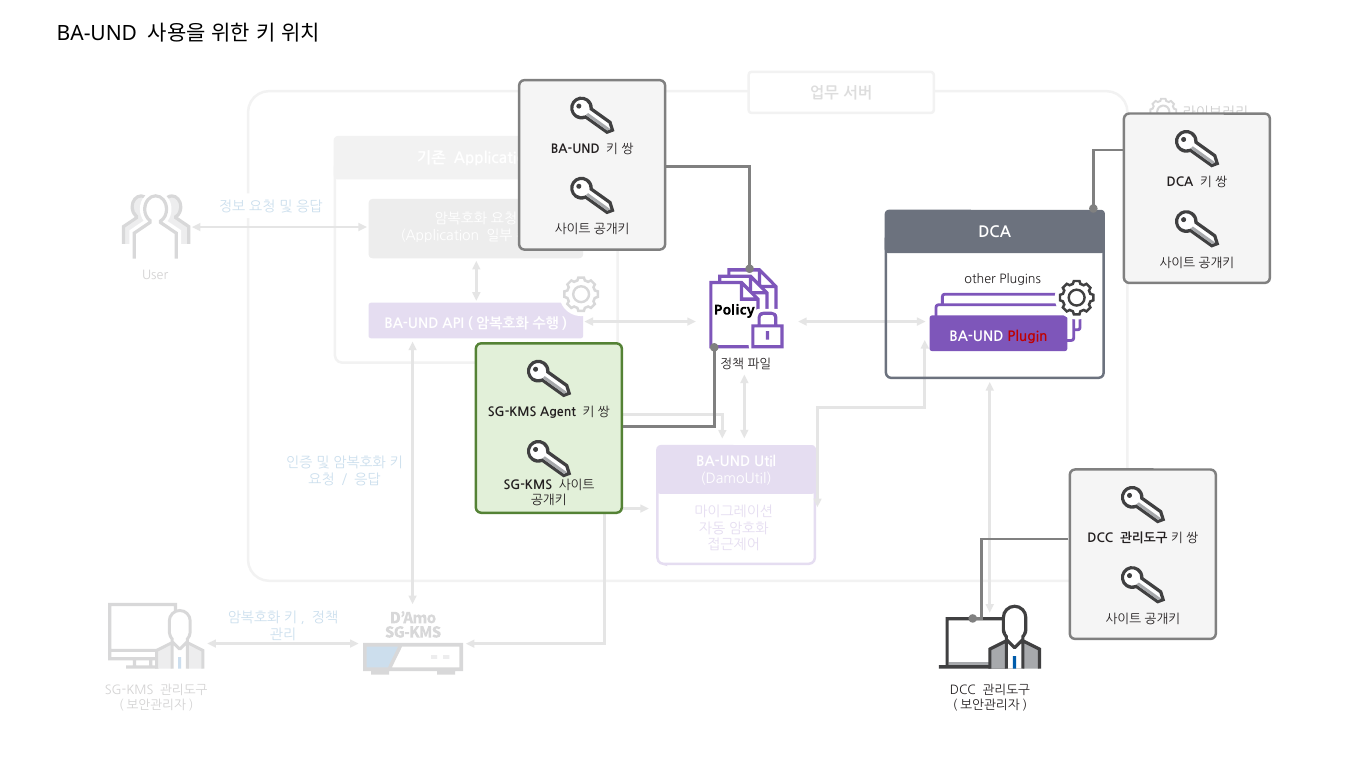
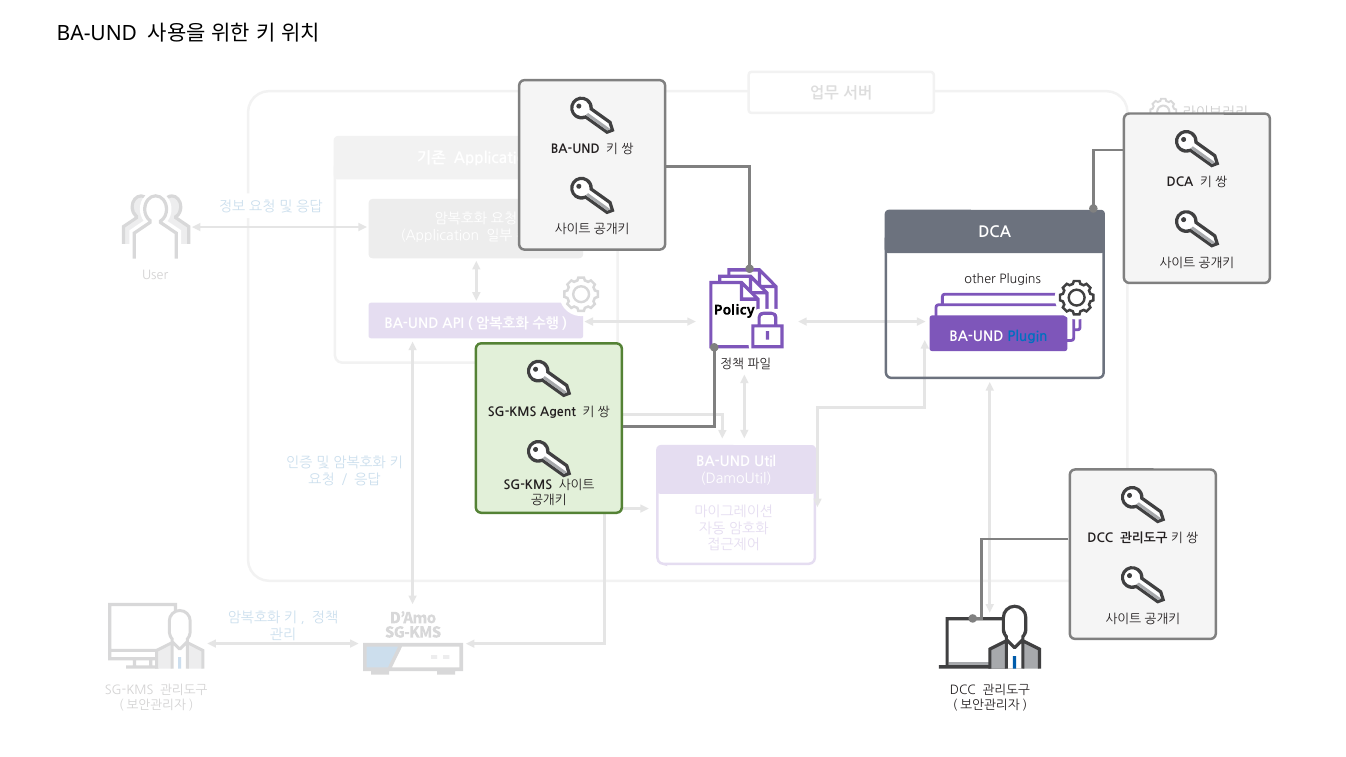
Plugin colour: red -> blue
